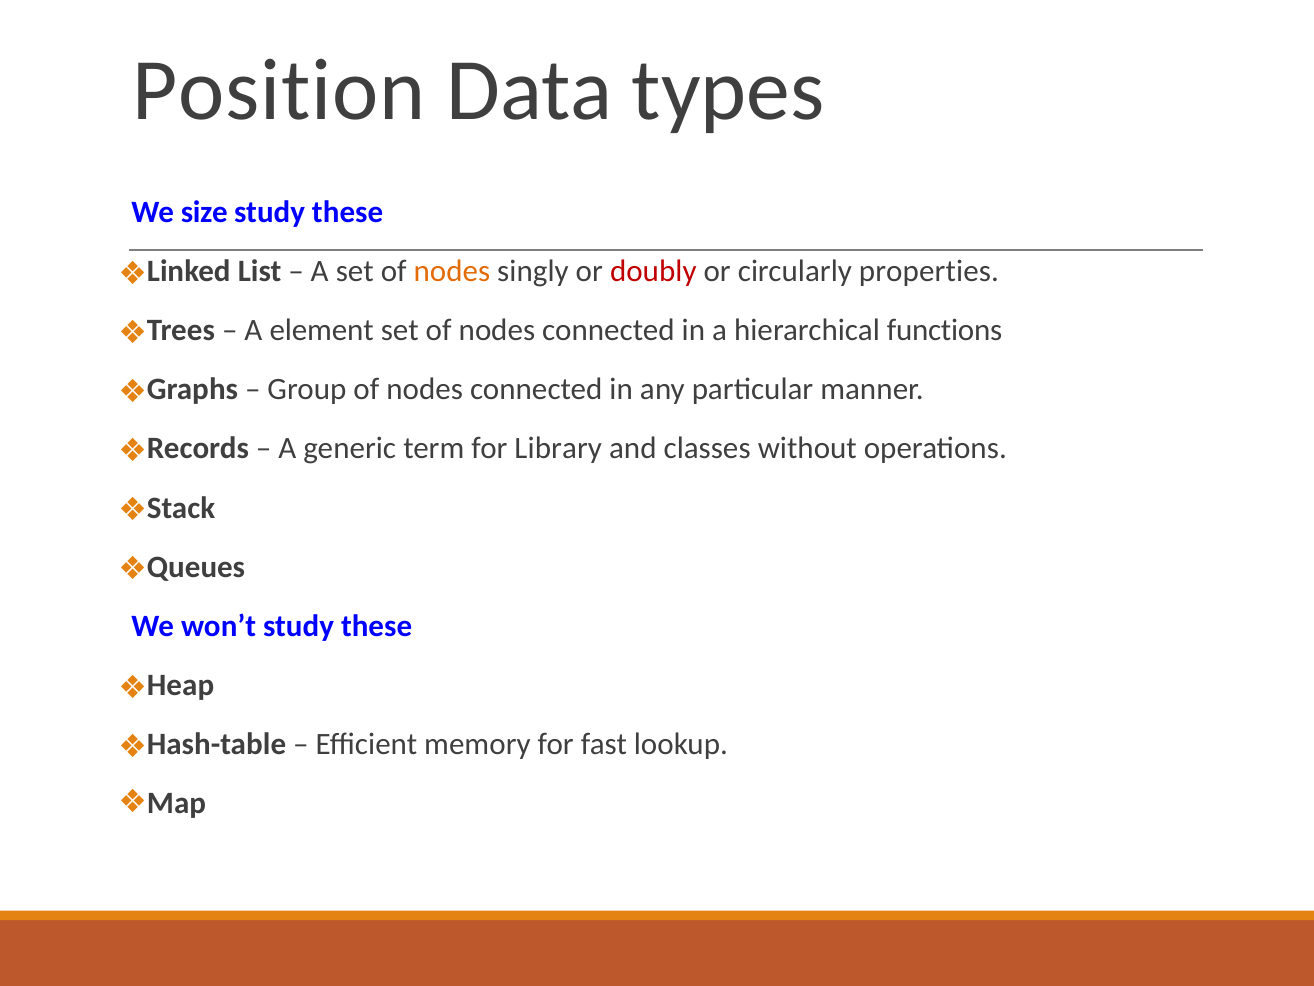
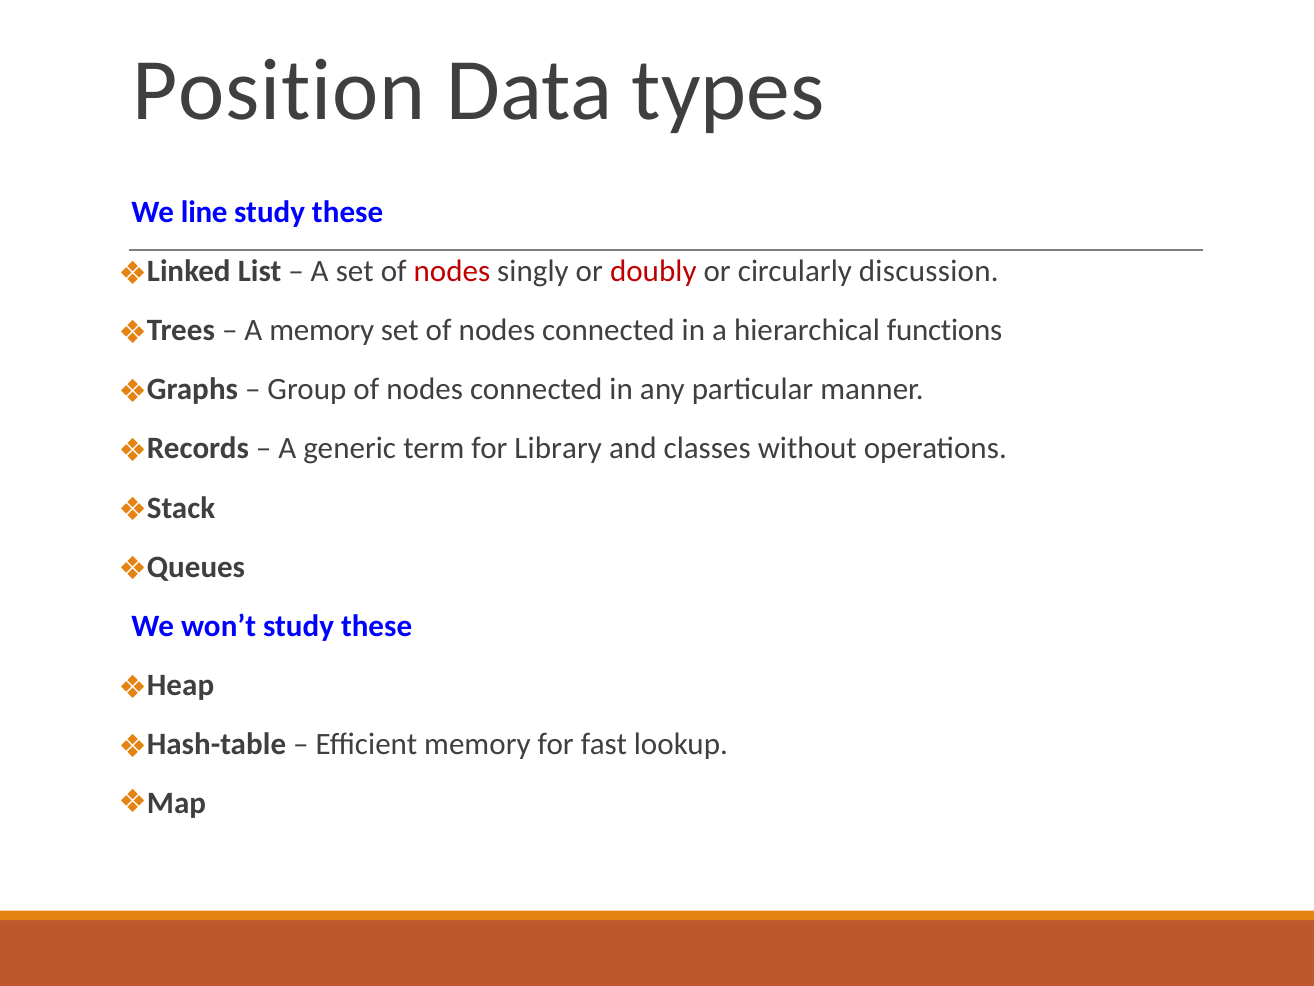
size: size -> line
nodes at (452, 271) colour: orange -> red
properties: properties -> discussion
A element: element -> memory
